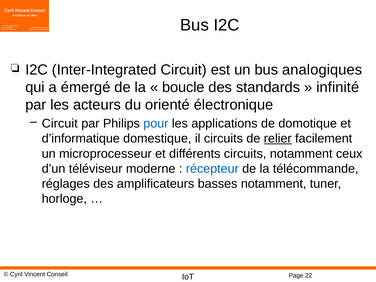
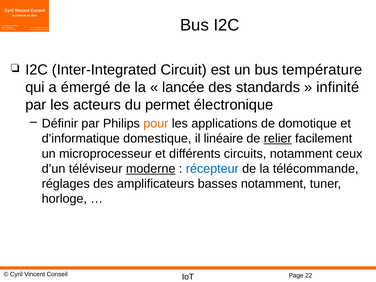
analogiques: analogiques -> température
boucle: boucle -> lancée
orienté: orienté -> permet
Circuit at (60, 124): Circuit -> Définir
pour colour: blue -> orange
il circuits: circuits -> linéaire
moderne underline: none -> present
